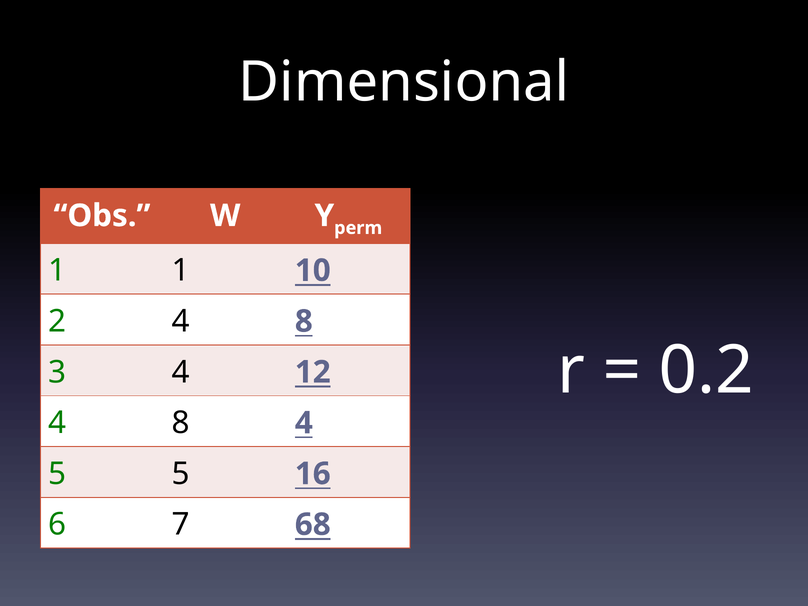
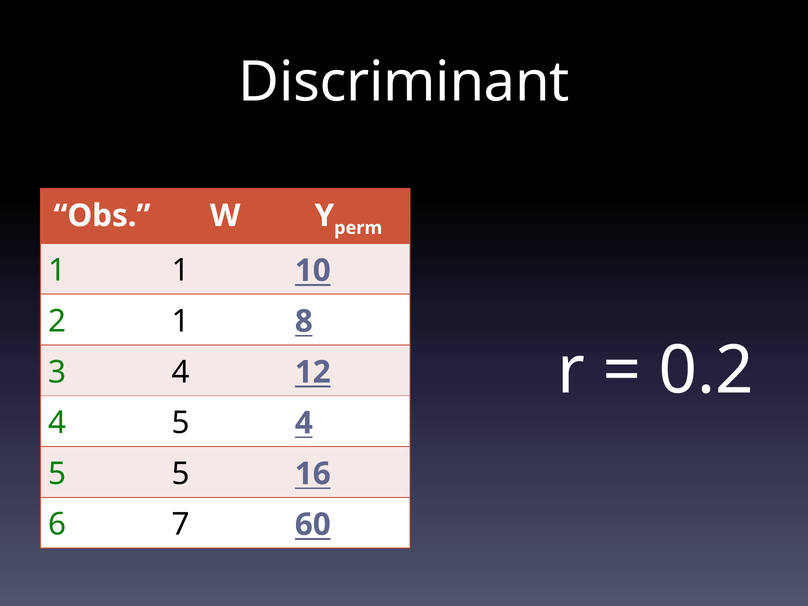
Dimensional: Dimensional -> Discriminant
2 4: 4 -> 1
8 at (181, 423): 8 -> 5
68: 68 -> 60
